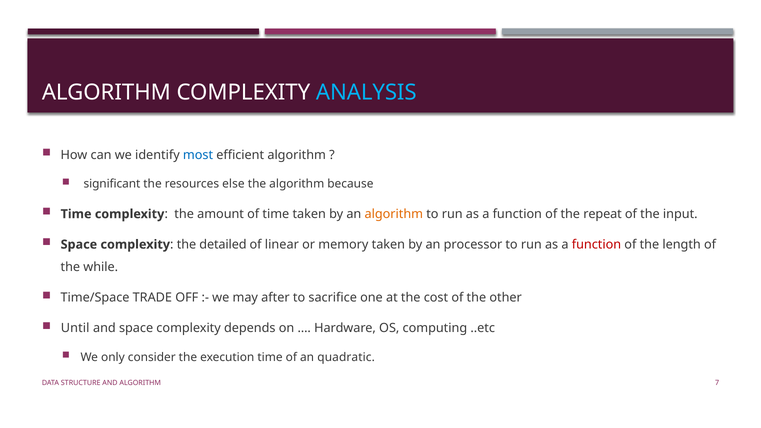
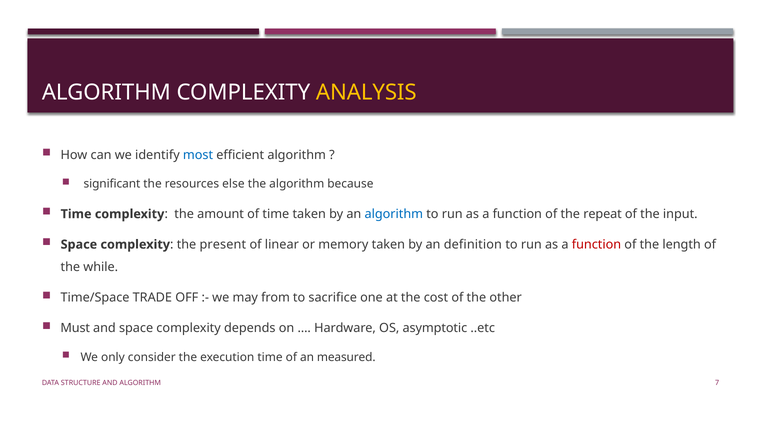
ANALYSIS colour: light blue -> yellow
algorithm at (394, 214) colour: orange -> blue
detailed: detailed -> present
processor: processor -> definition
after: after -> from
Until: Until -> Must
computing: computing -> asymptotic
quadratic: quadratic -> measured
